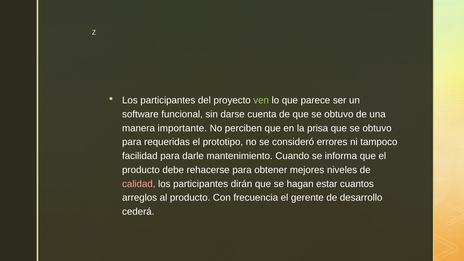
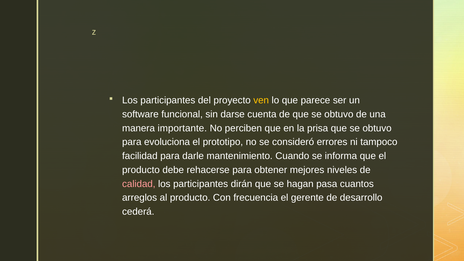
ven colour: light green -> yellow
requeridas: requeridas -> evoluciona
estar: estar -> pasa
